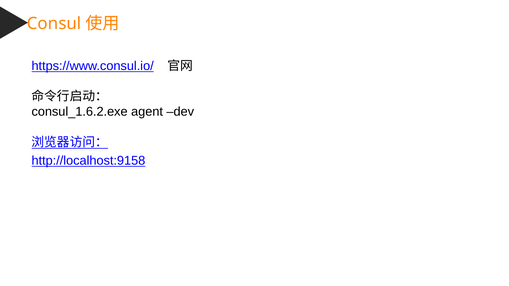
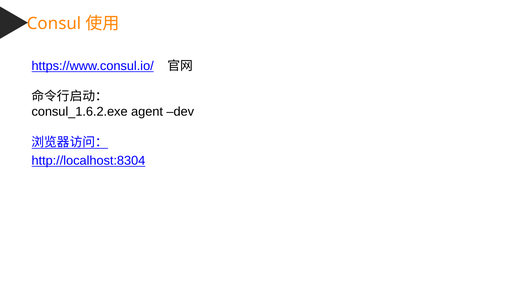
http://localhost:9158: http://localhost:9158 -> http://localhost:8304
